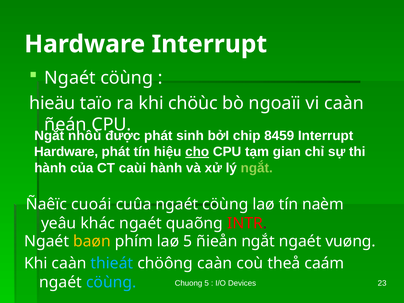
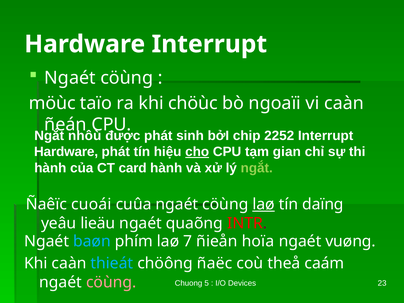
hieäu: hieäu -> möùc
8459: 8459 -> 2252
caùi: caùi -> card
laø at (264, 204) underline: none -> present
naèm: naèm -> daïng
khác: khác -> lieäu
baøn colour: yellow -> light blue
laø 5: 5 -> 7
ñieån ngắt: ngắt -> hoïa
chöông caàn: caàn -> ñaëc
cöùng at (111, 282) colour: light blue -> pink
